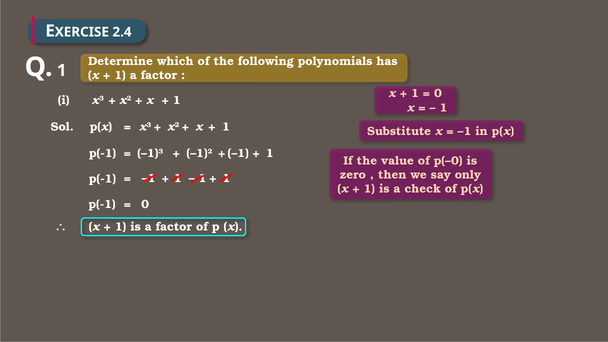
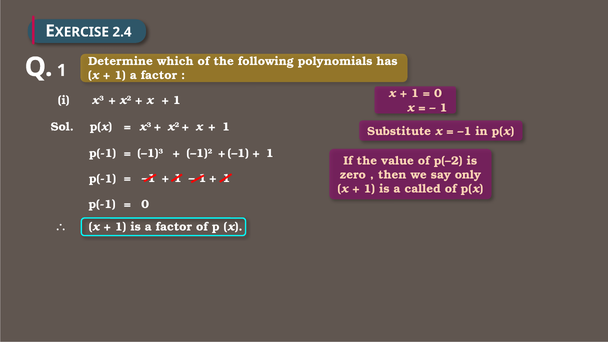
p(–0: p(–0 -> p(–2
check: check -> called
